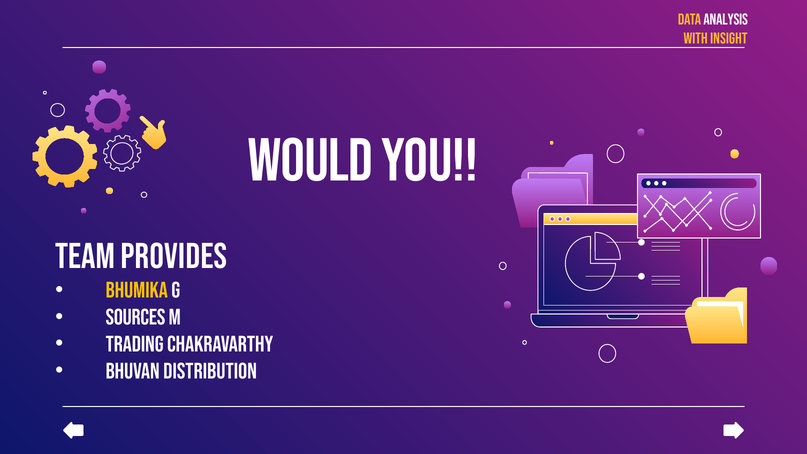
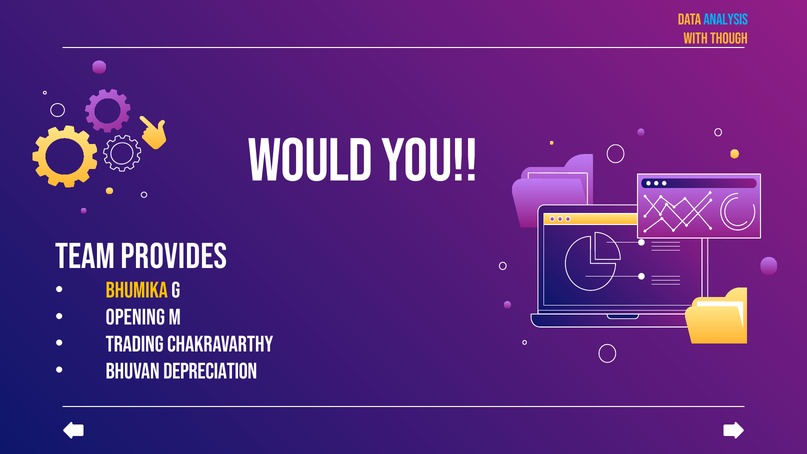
ANALYSIS colour: white -> light blue
INSIGHT: INSIGHT -> THOUGH
SOURCES: SOURCES -> OPENING
DISTRIBUTION: DISTRIBUTION -> DEPRECIATION
